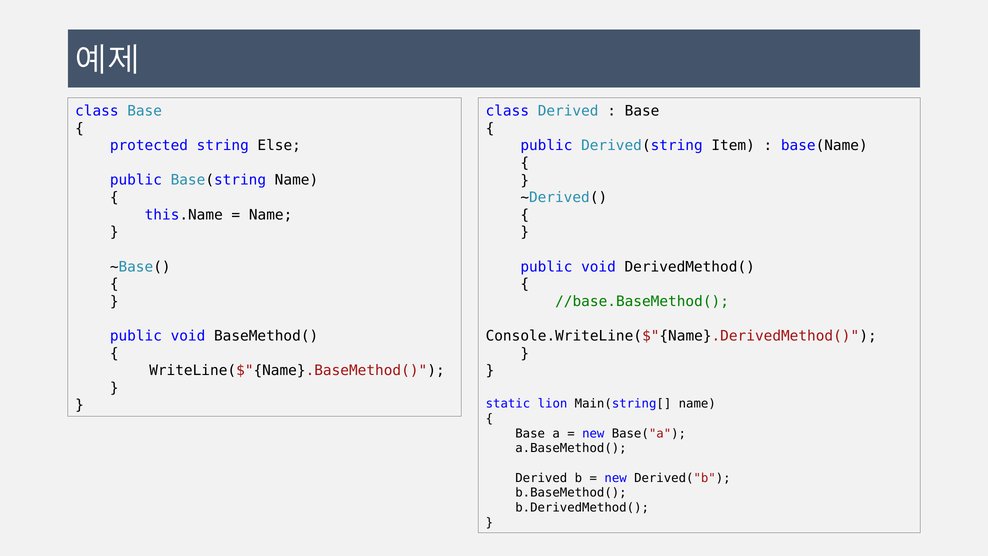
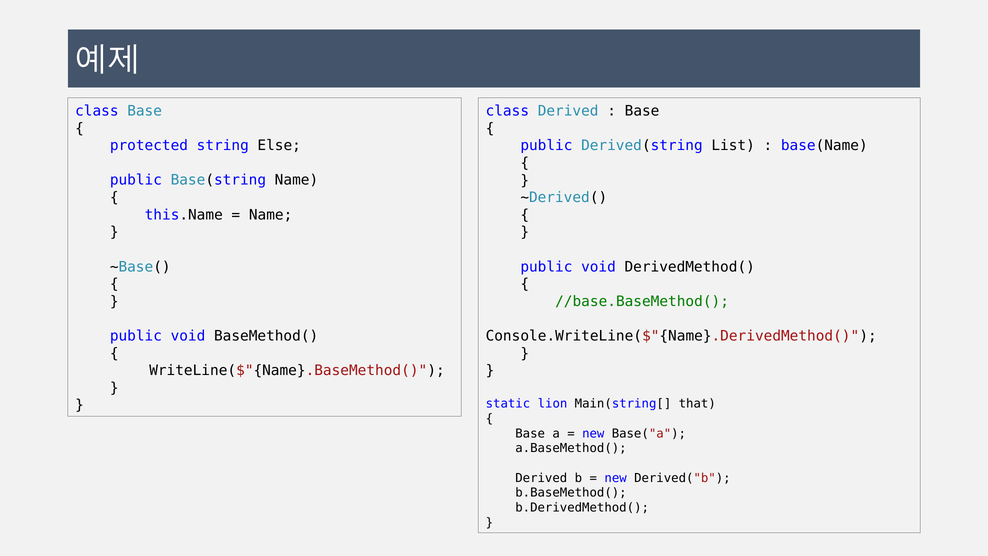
Item: Item -> List
Main(string[ name: name -> that
